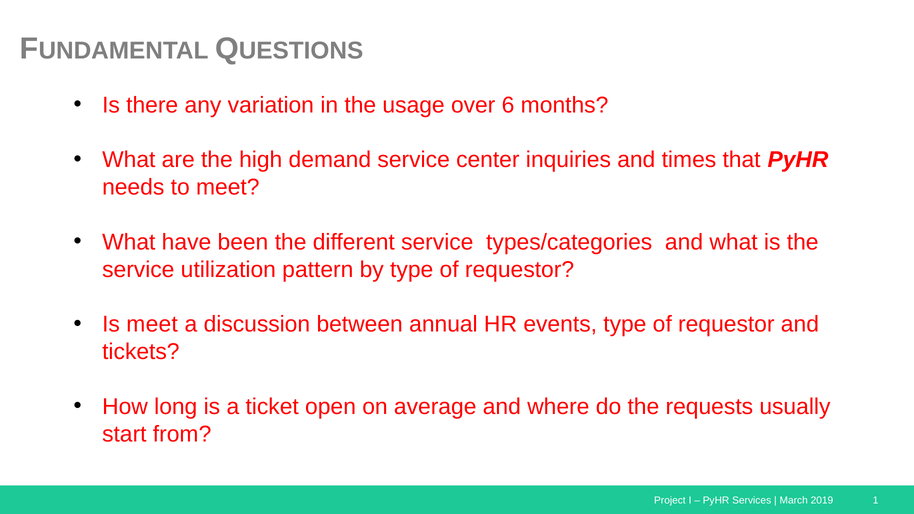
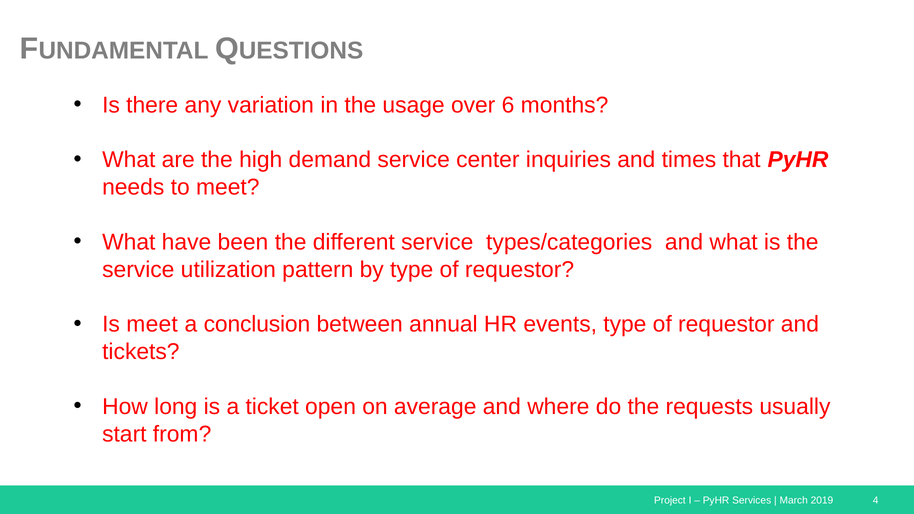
discussion: discussion -> conclusion
1: 1 -> 4
